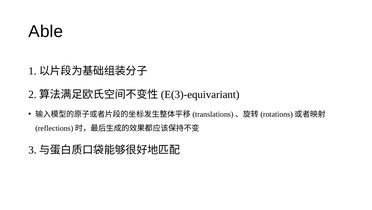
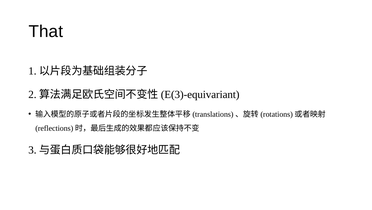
Able: Able -> That
